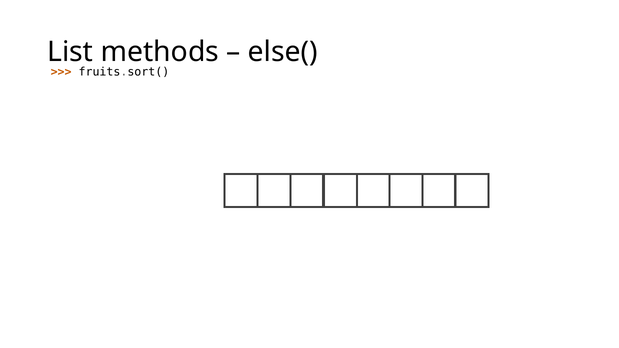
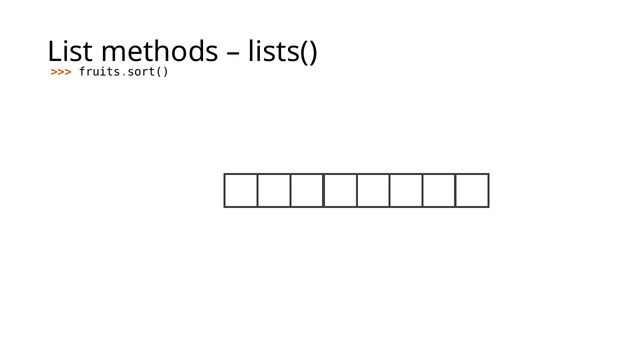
else(: else( -> lists(
